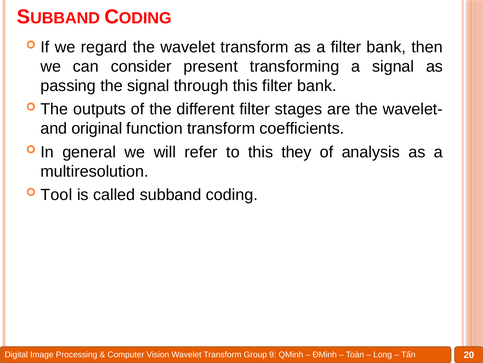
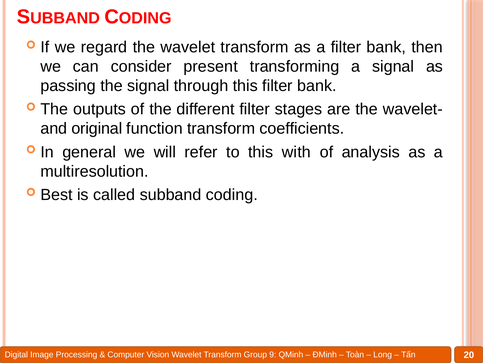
they: they -> with
Tool: Tool -> Best
